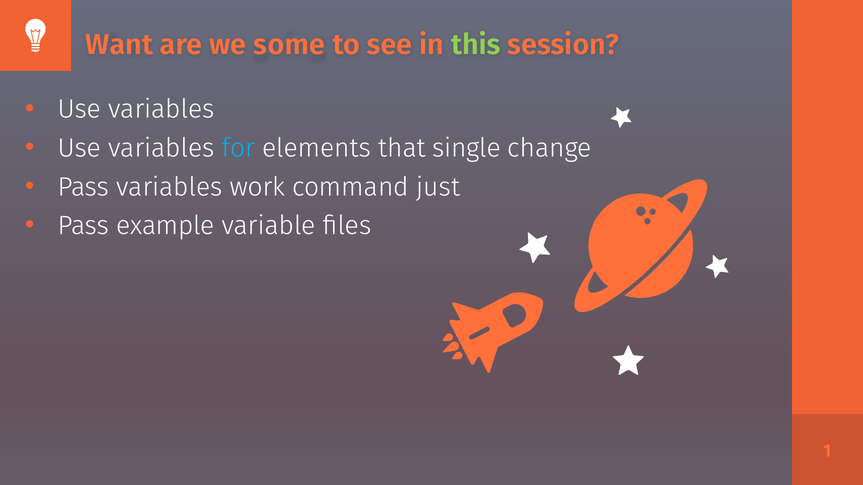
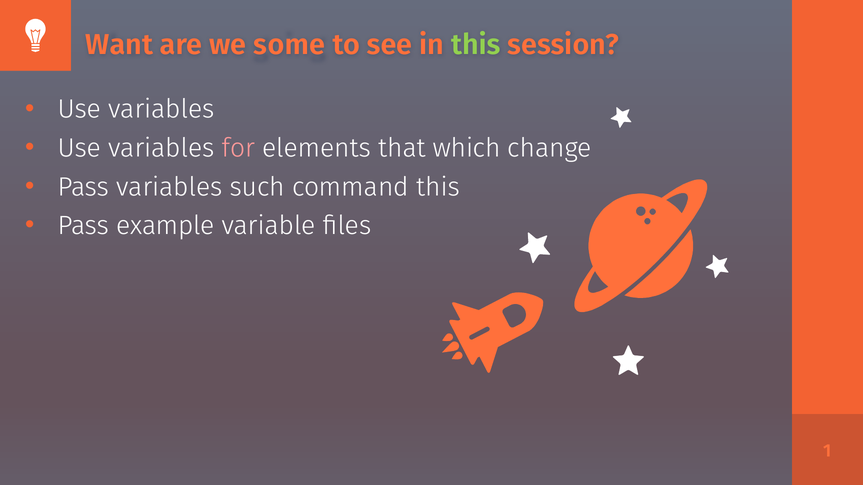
for colour: light blue -> pink
single: single -> which
work: work -> such
command just: just -> this
